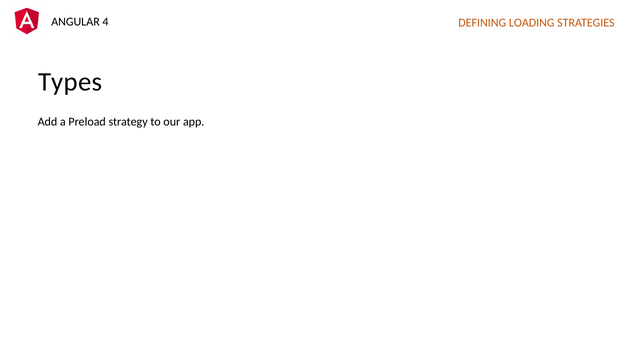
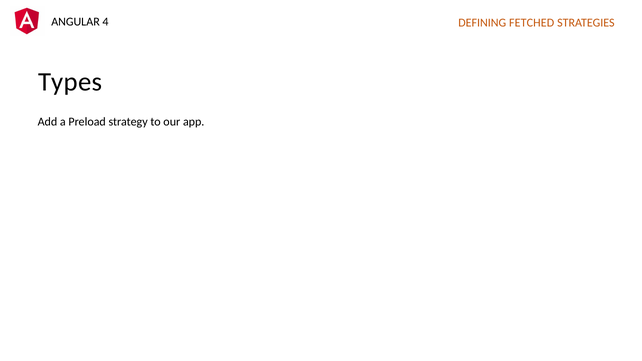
LOADING: LOADING -> FETCHED
